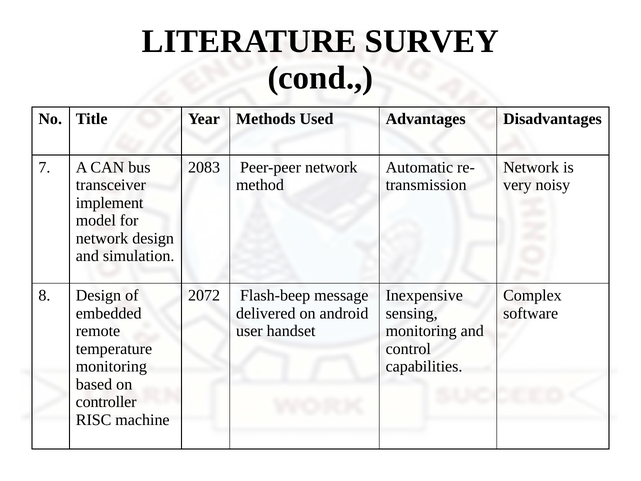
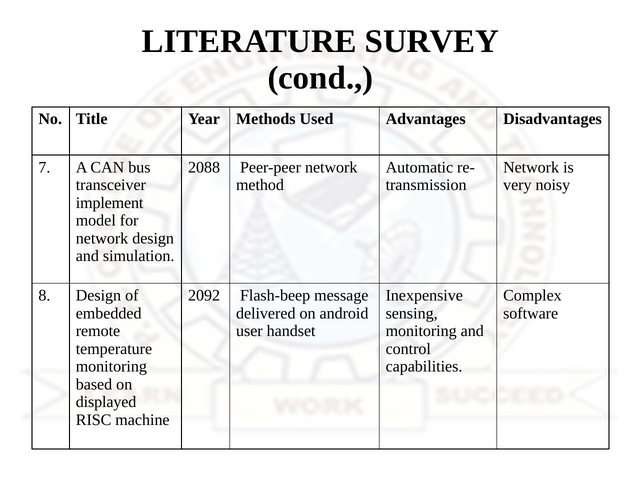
2083: 2083 -> 2088
2072: 2072 -> 2092
controller: controller -> displayed
